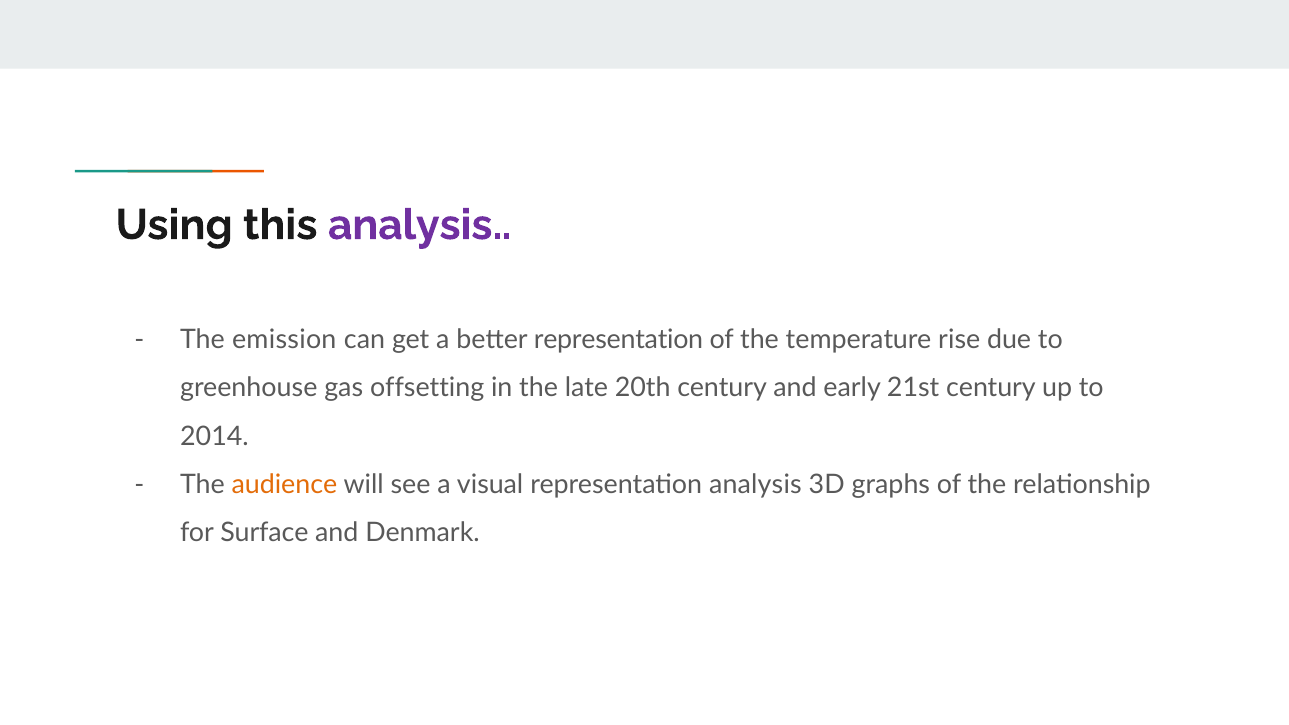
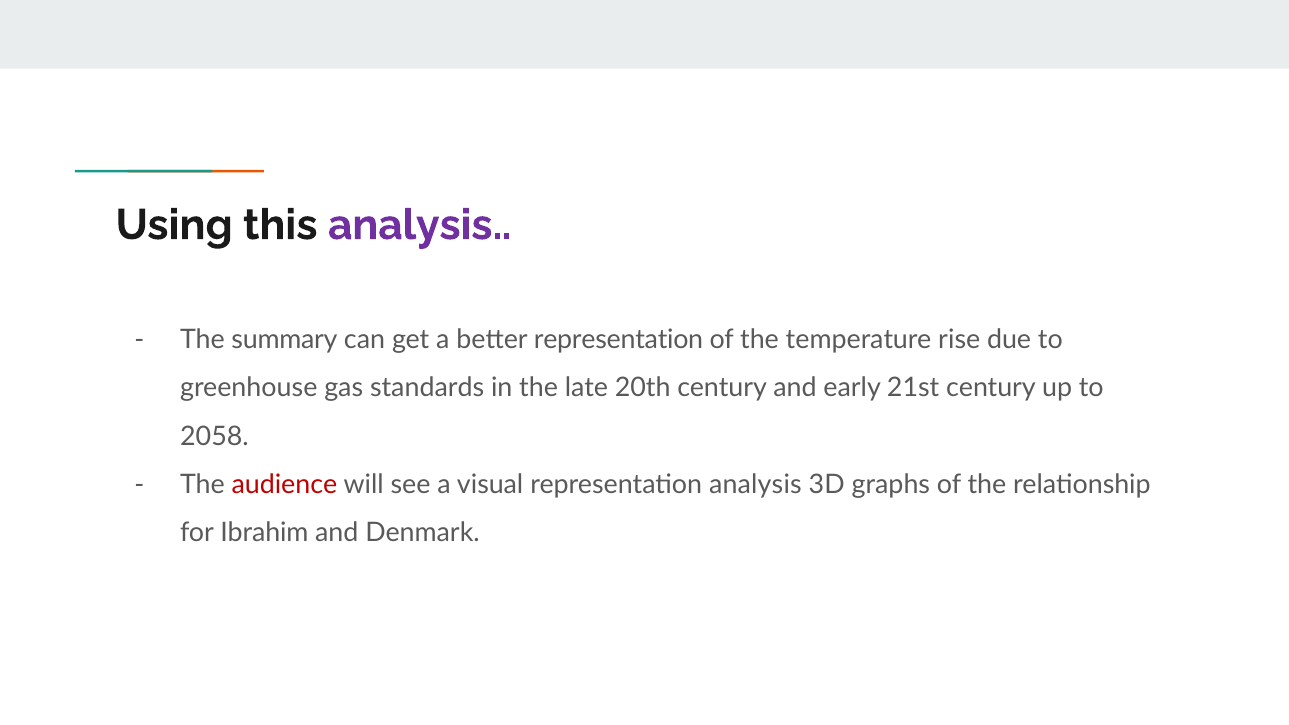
emission: emission -> summary
offsetting: offsetting -> standards
2014: 2014 -> 2058
audience colour: orange -> red
Surface: Surface -> Ibrahim
